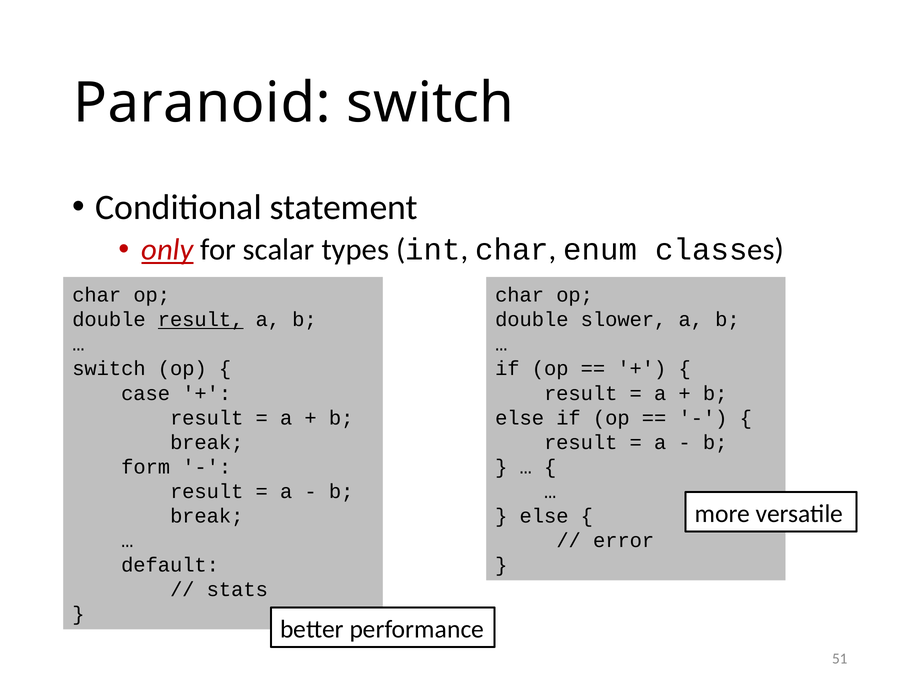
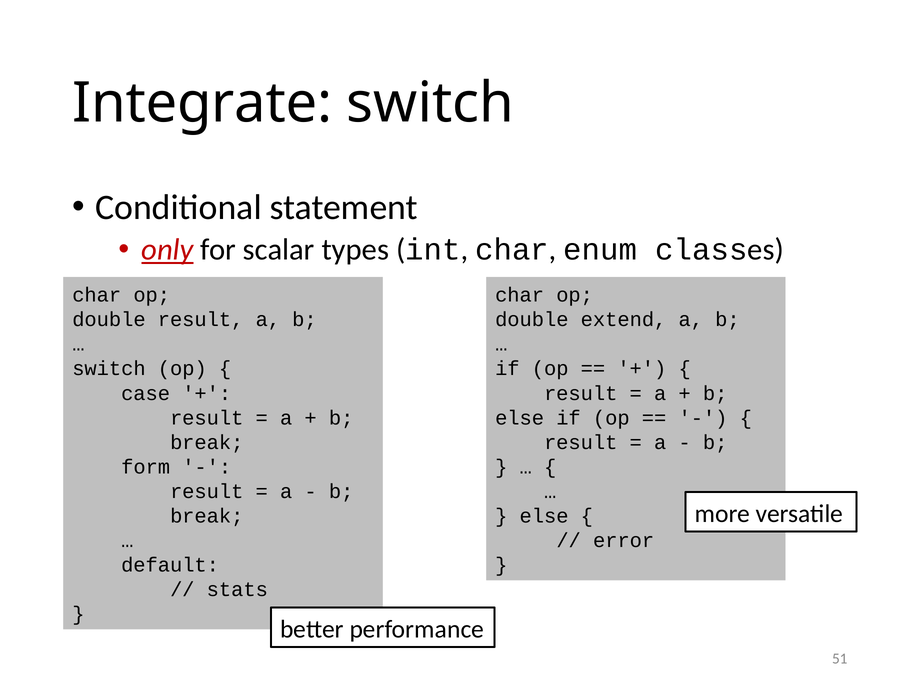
Paranoid: Paranoid -> Integrate
result at (201, 320) underline: present -> none
slower: slower -> extend
